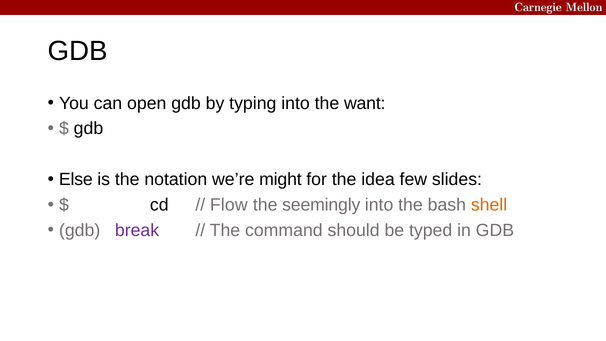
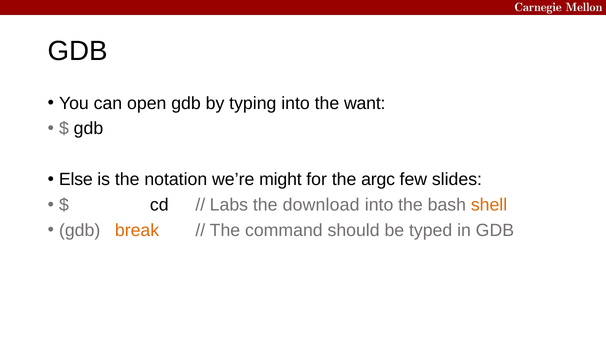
idea: idea -> argc
Flow: Flow -> Labs
seemingly: seemingly -> download
break colour: purple -> orange
